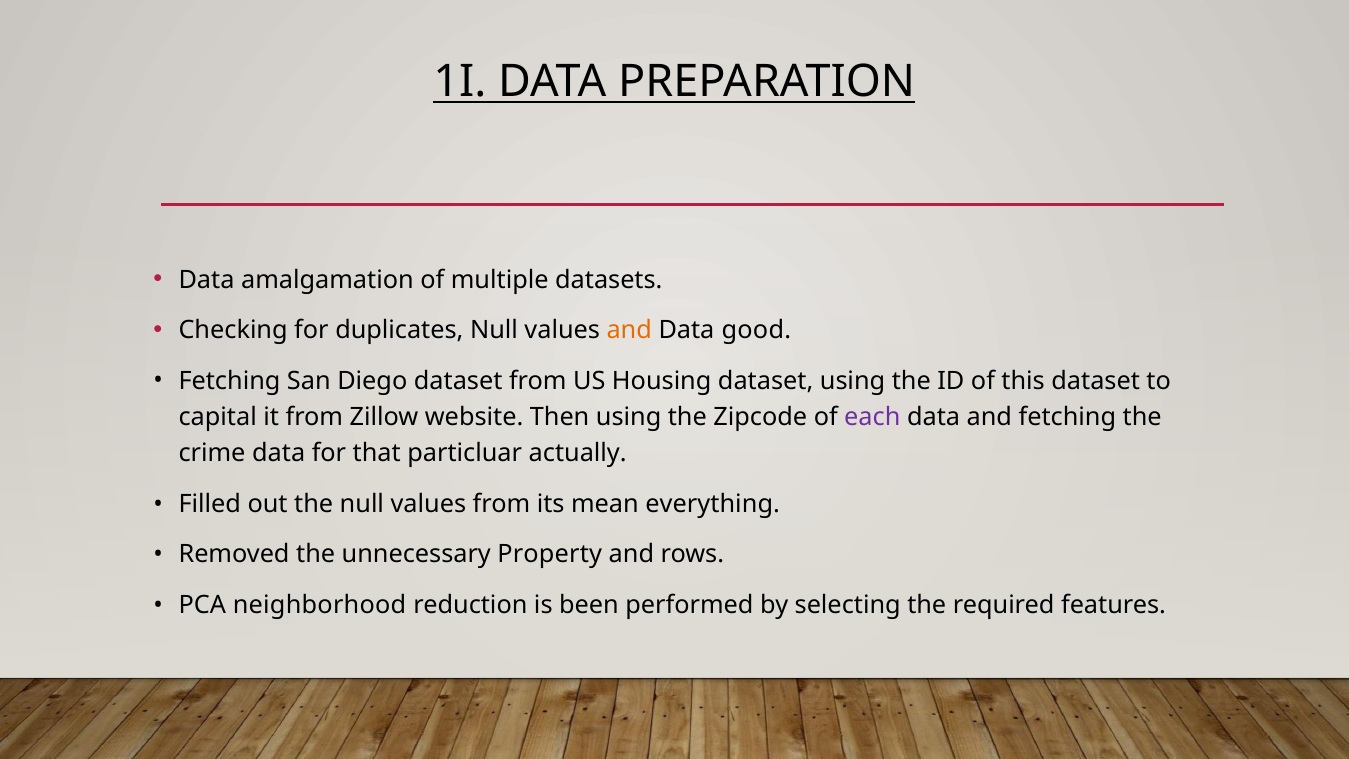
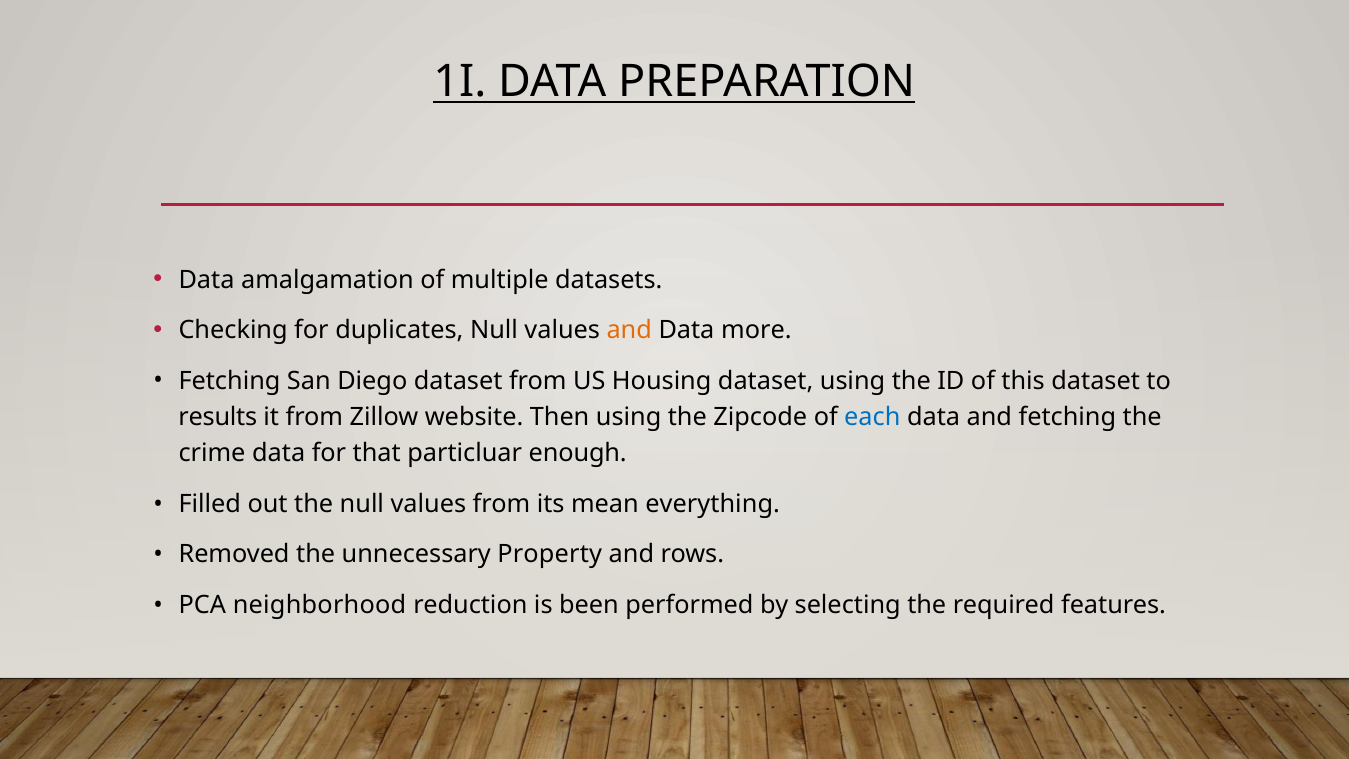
good: good -> more
capital: capital -> results
each colour: purple -> blue
actually: actually -> enough
